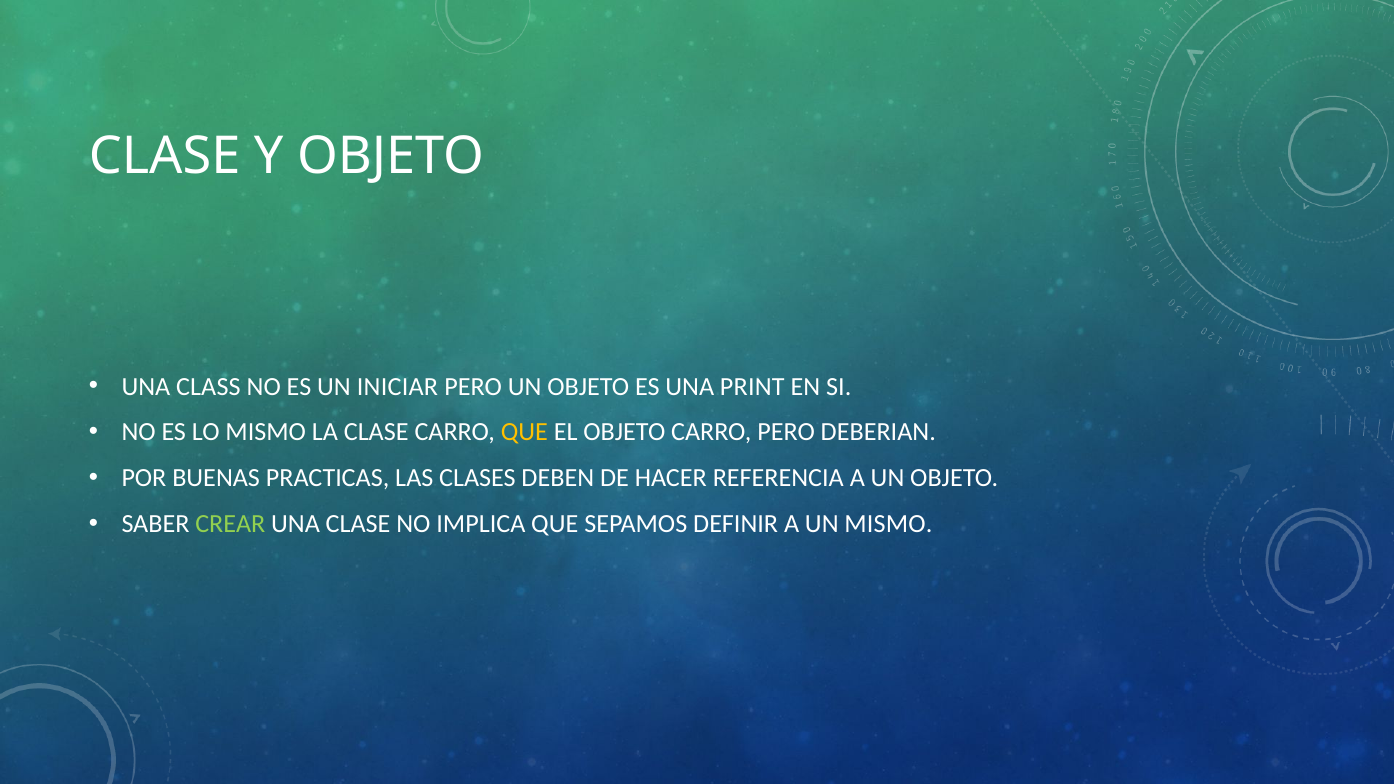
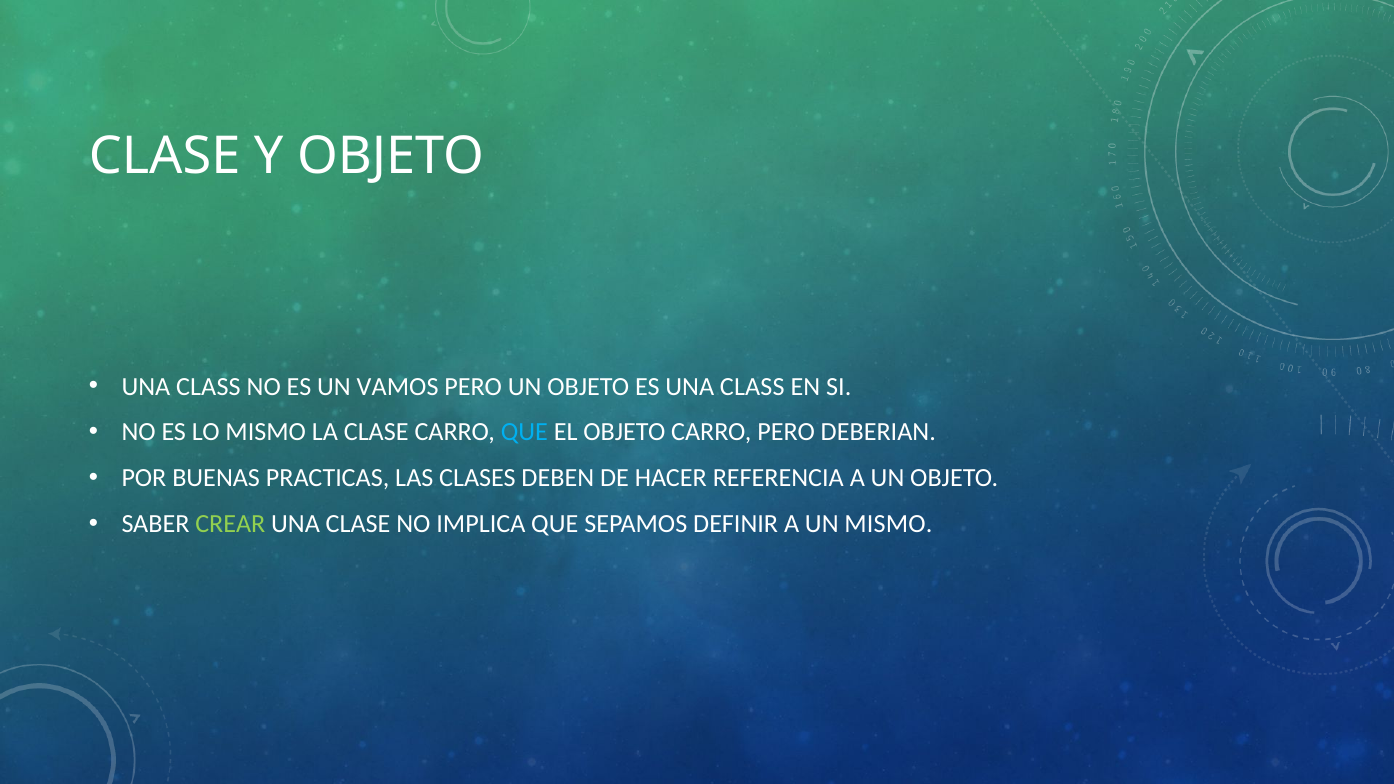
INICIAR: INICIAR -> VAMOS
ES UNA PRINT: PRINT -> CLASS
QUE at (524, 432) colour: yellow -> light blue
